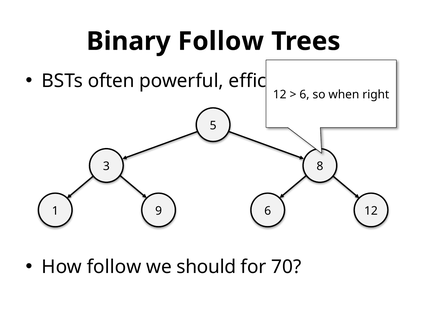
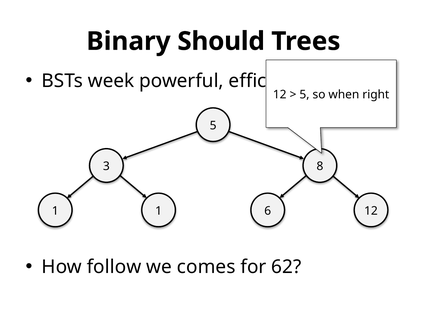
Binary Follow: Follow -> Should
often: often -> week
6 at (304, 95): 6 -> 5
1 9: 9 -> 1
should: should -> comes
70: 70 -> 62
